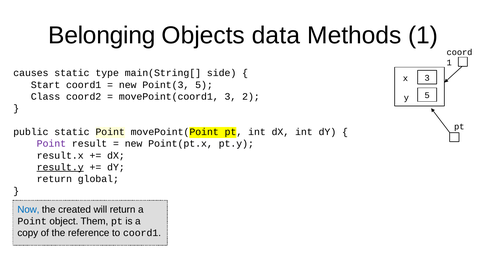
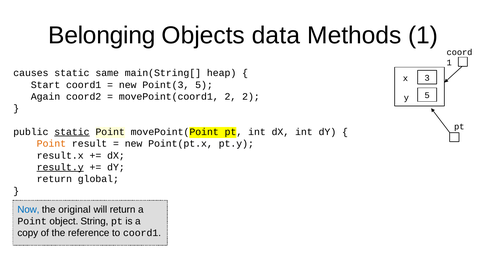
type: type -> same
side: side -> heap
Class: Class -> Again
movePoint(coord1 3: 3 -> 2
static at (72, 132) underline: none -> present
Point at (51, 144) colour: purple -> orange
created: created -> original
Them: Them -> String
